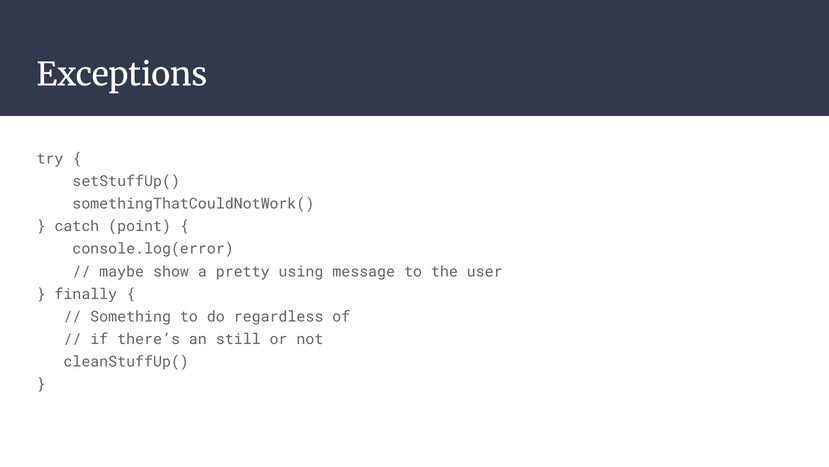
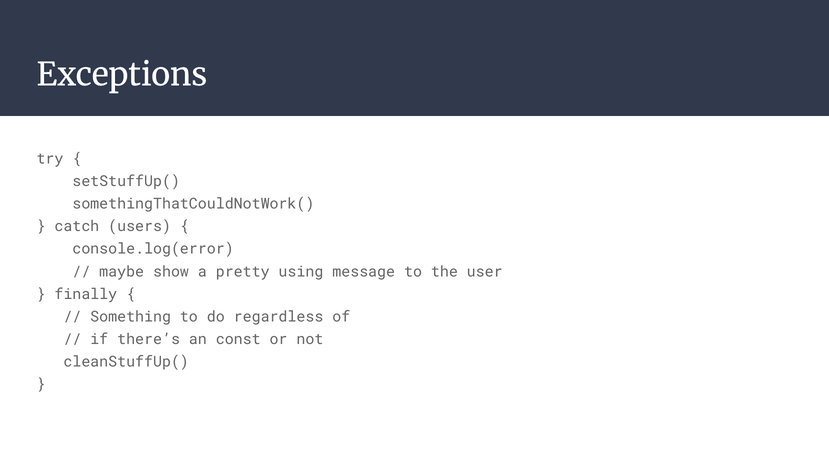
point: point -> users
still: still -> const
